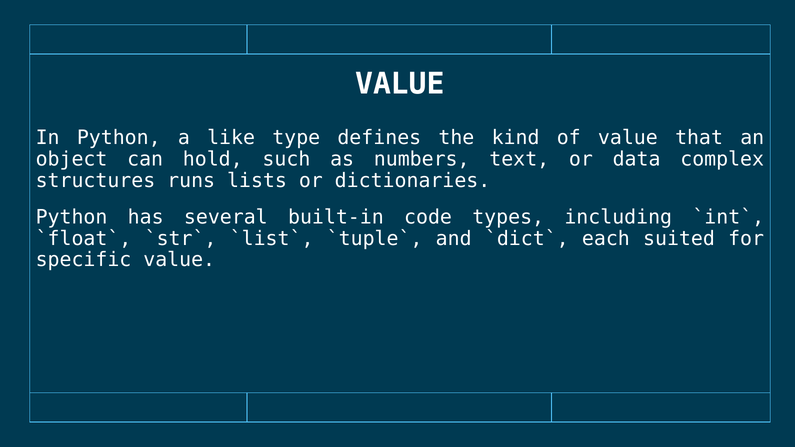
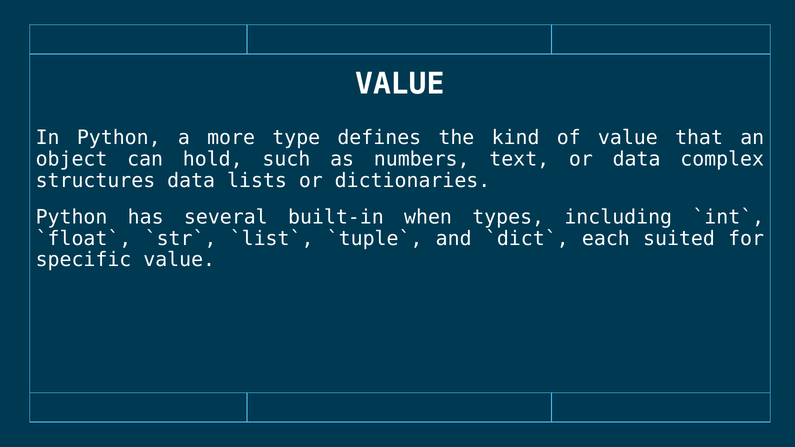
like: like -> more
structures runs: runs -> data
code: code -> when
